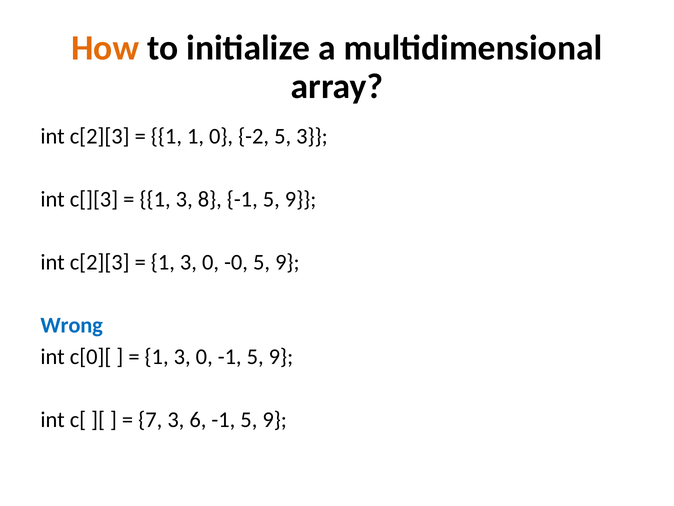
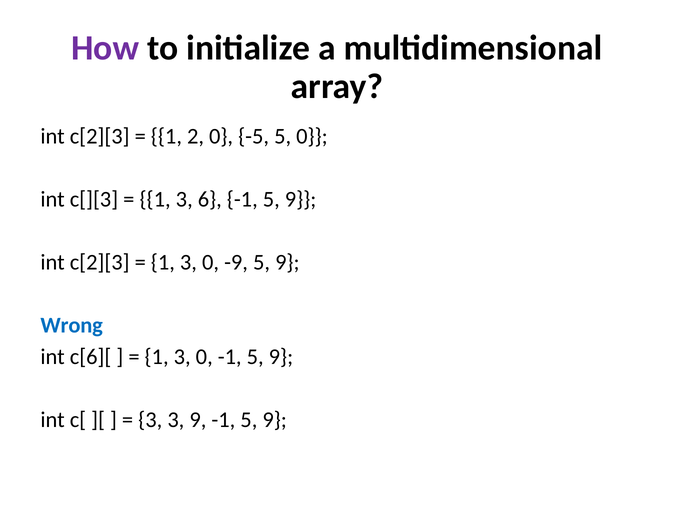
How colour: orange -> purple
1 1: 1 -> 2
-2: -2 -> -5
5 3: 3 -> 0
8: 8 -> 6
-0: -0 -> -9
c[0][: c[0][ -> c[6][
7 at (150, 419): 7 -> 3
3 6: 6 -> 9
